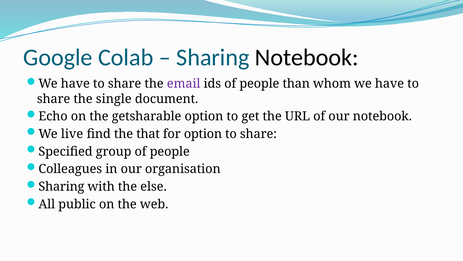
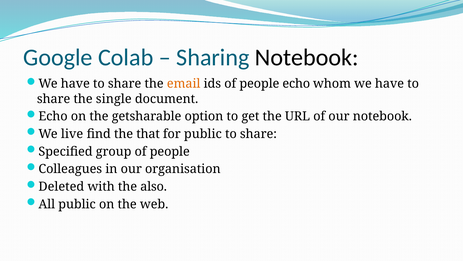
email colour: purple -> orange
people than: than -> echo
for option: option -> public
Sharing at (61, 186): Sharing -> Deleted
else: else -> also
